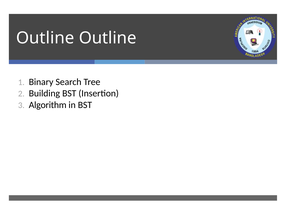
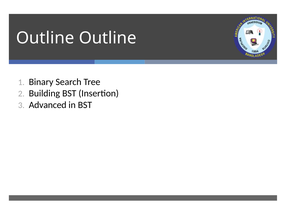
Algorithm: Algorithm -> Advanced
